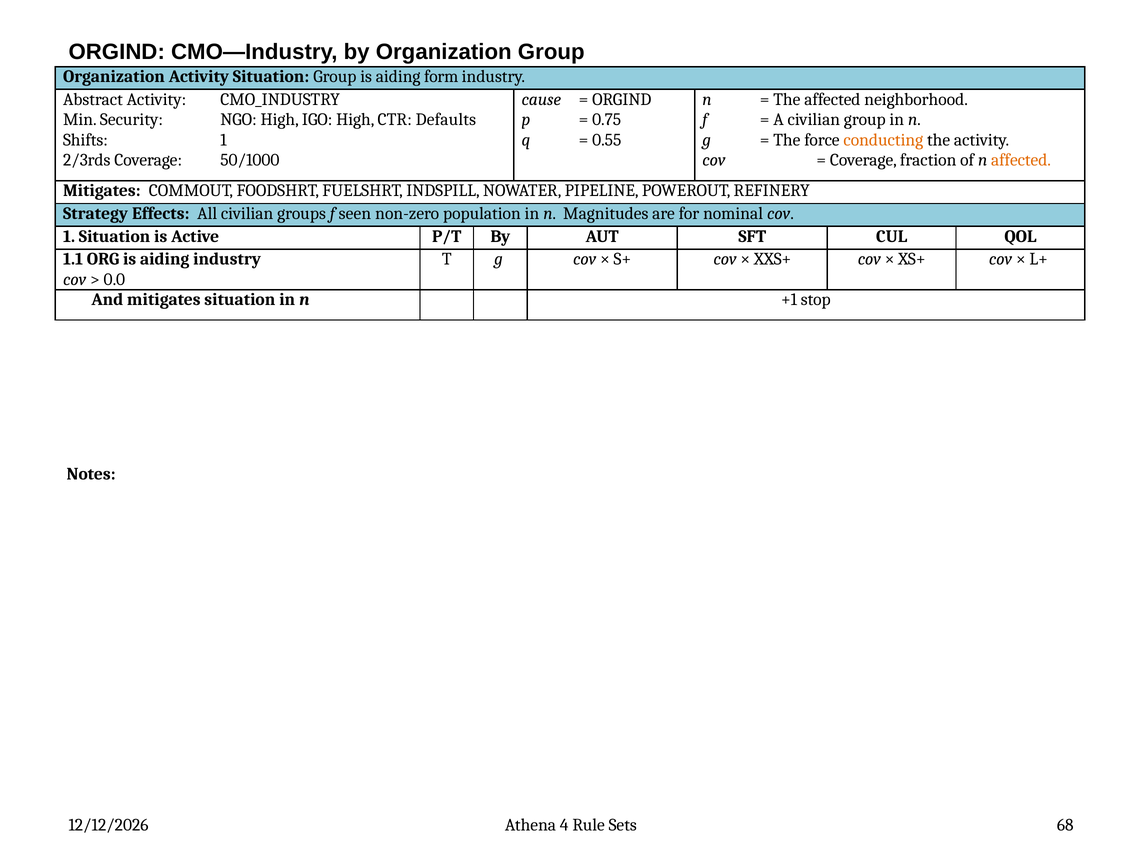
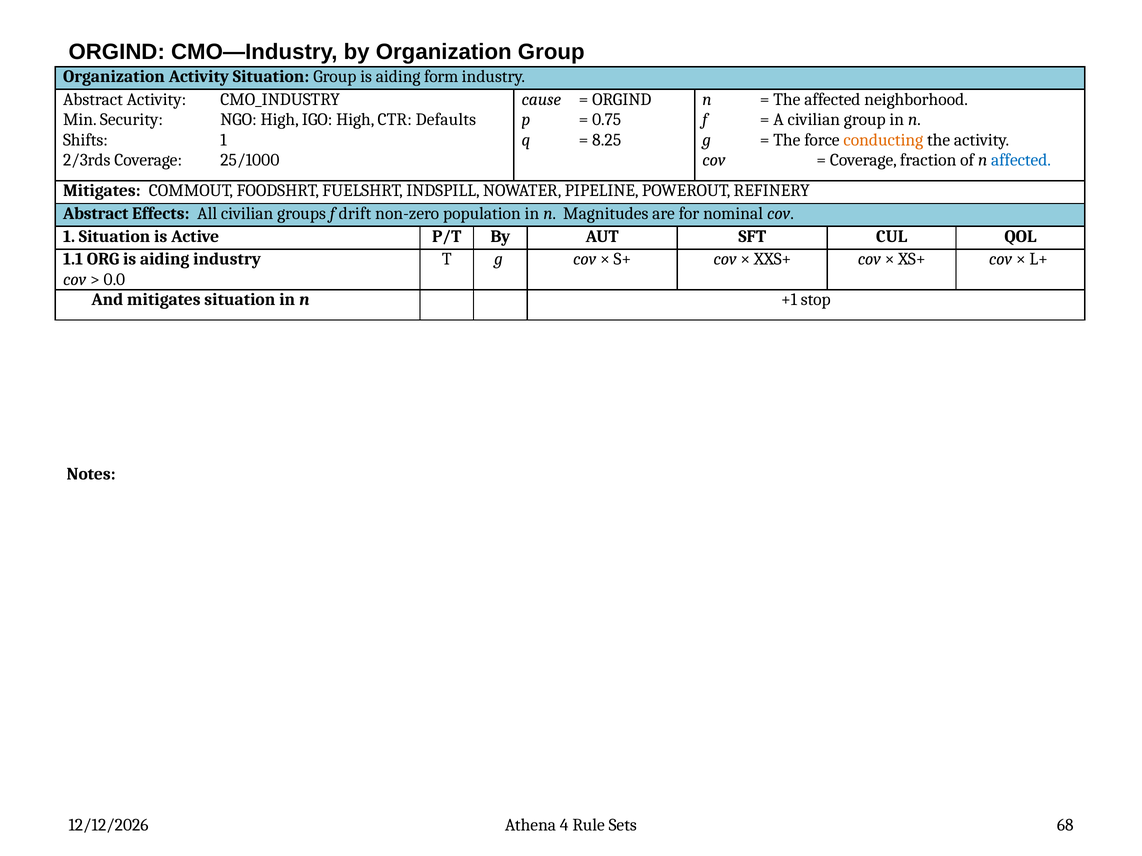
0.55: 0.55 -> 8.25
50/1000: 50/1000 -> 25/1000
affected at (1021, 160) colour: orange -> blue
Strategy at (96, 214): Strategy -> Abstract
seen: seen -> drift
